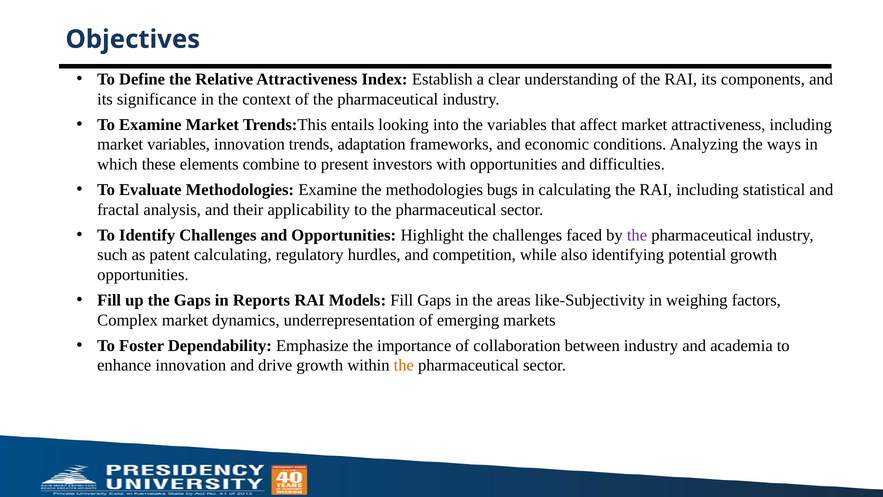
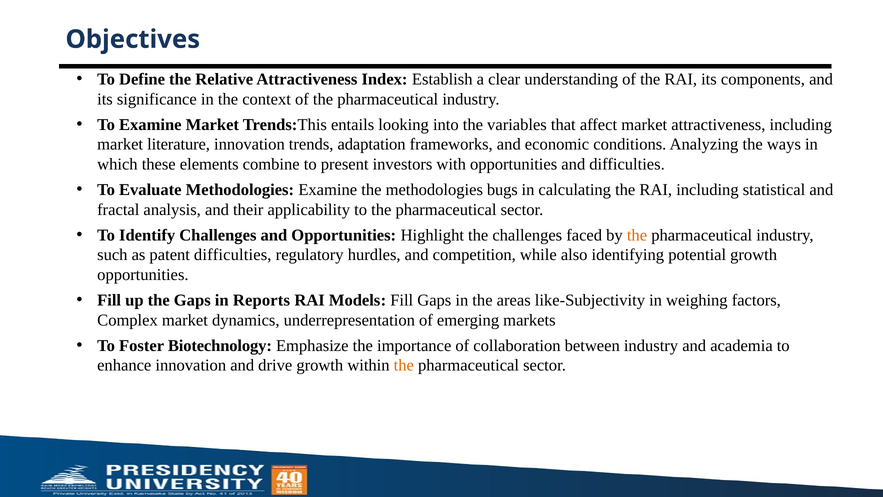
market variables: variables -> literature
the at (637, 235) colour: purple -> orange
patent calculating: calculating -> difficulties
Dependability: Dependability -> Biotechnology
